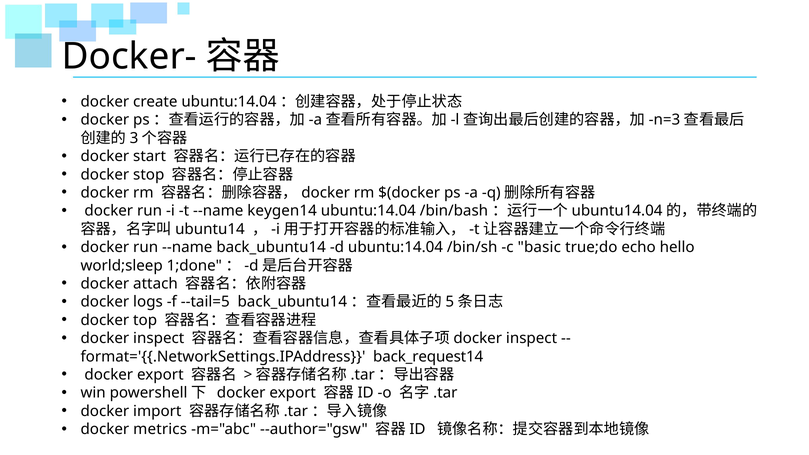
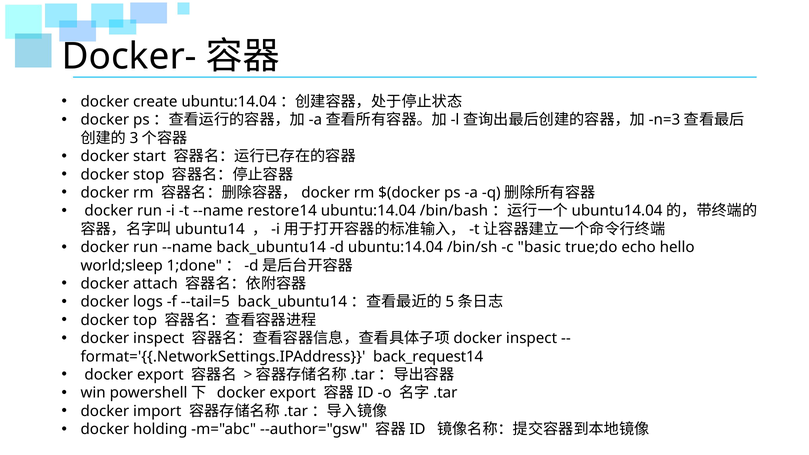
keygen14: keygen14 -> restore14
metrics: metrics -> holding
